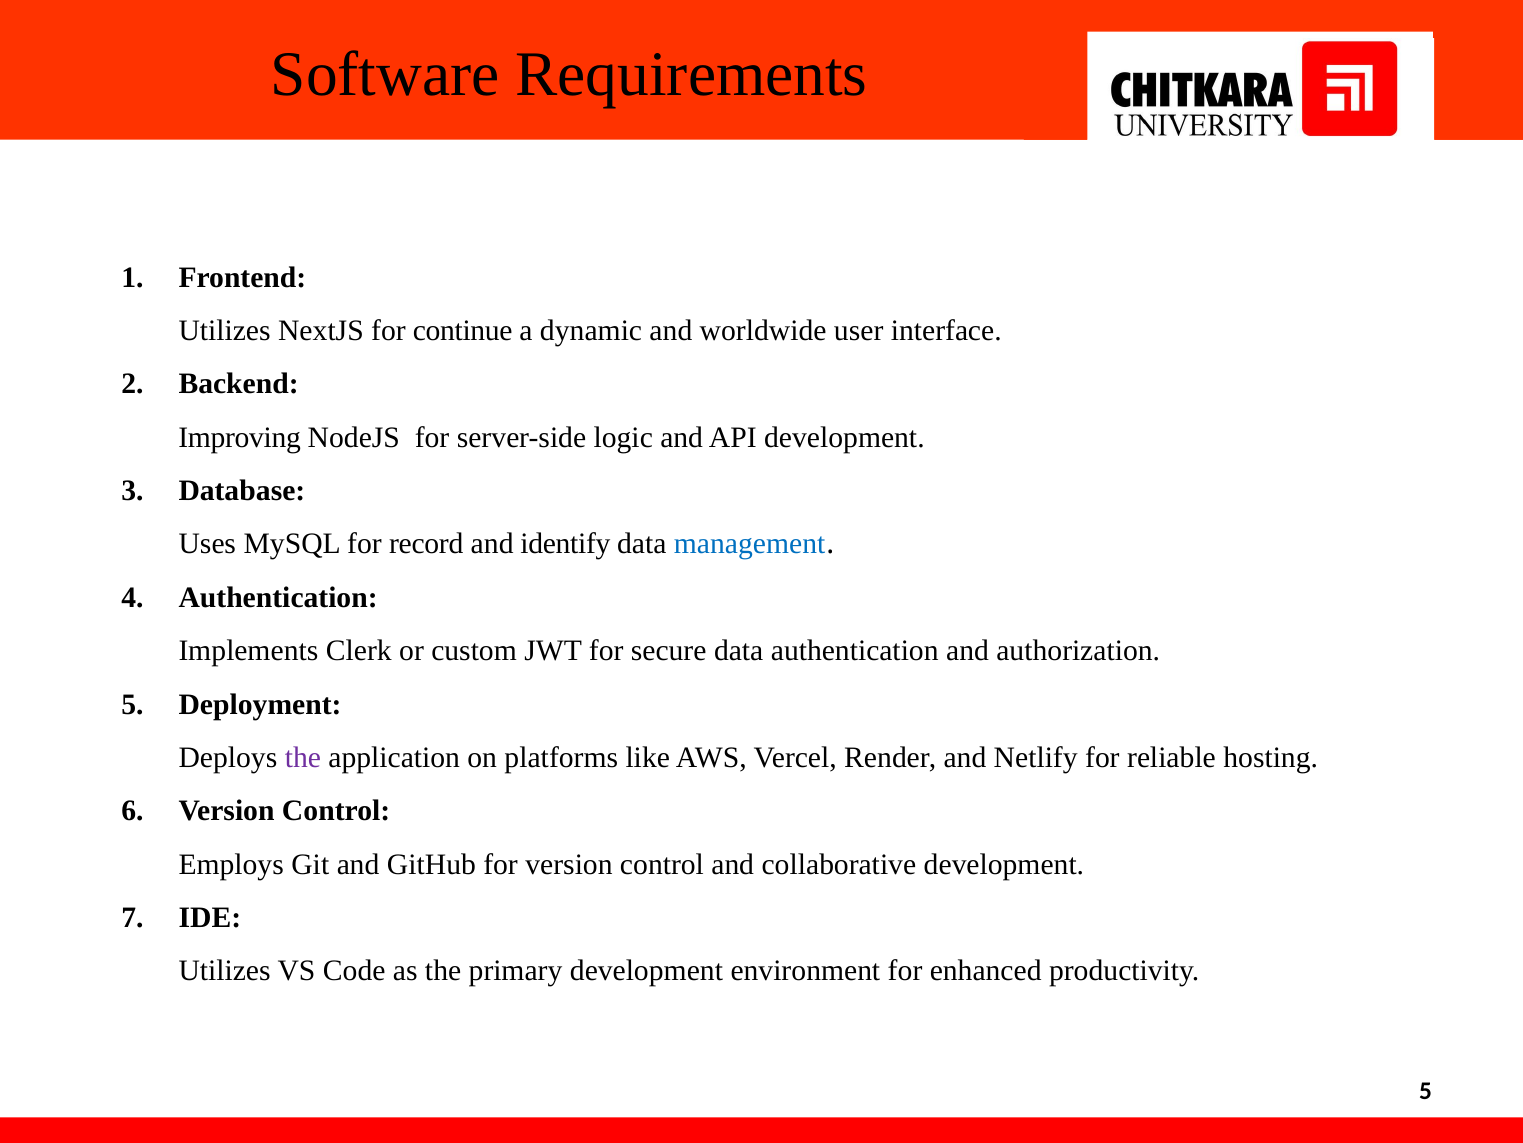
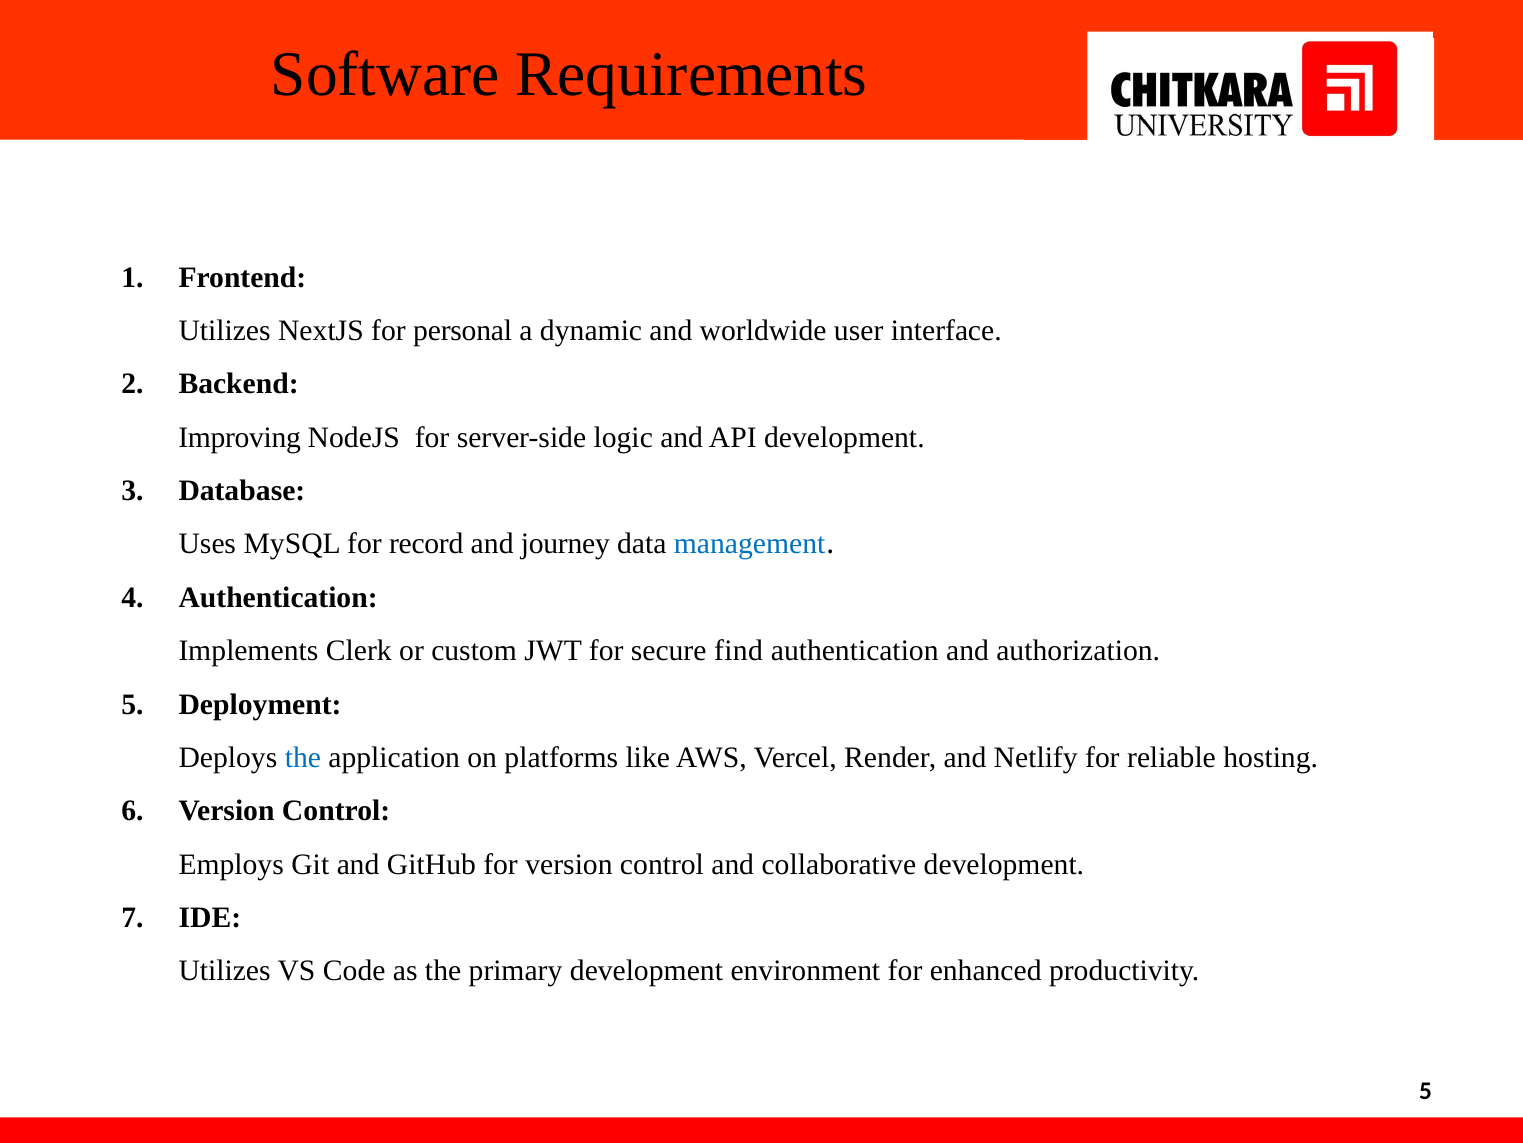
continue: continue -> personal
identify: identify -> journey
secure data: data -> find
the at (303, 757) colour: purple -> blue
